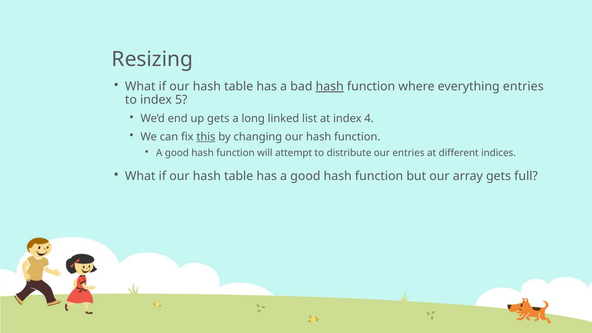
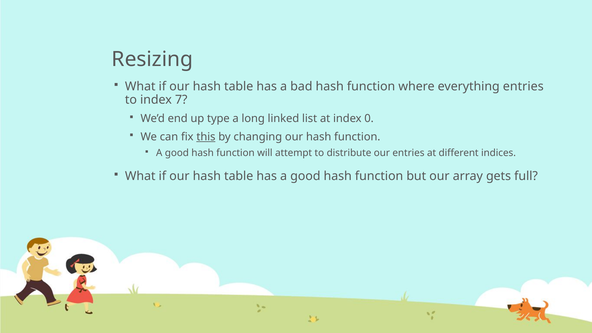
hash at (330, 87) underline: present -> none
5: 5 -> 7
up gets: gets -> type
4: 4 -> 0
